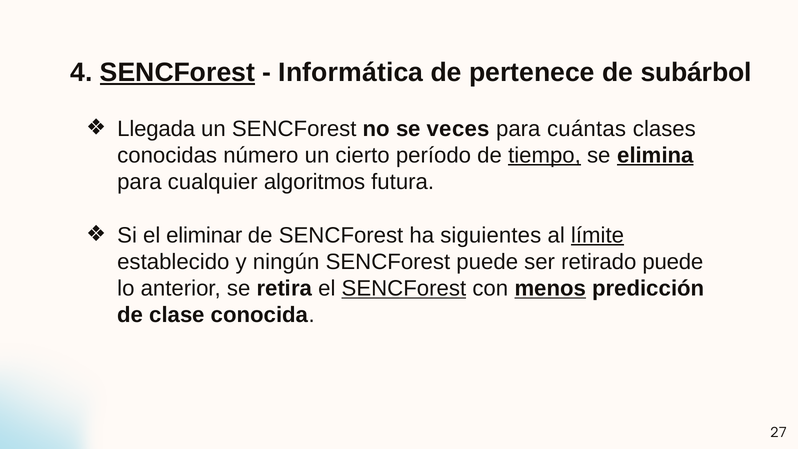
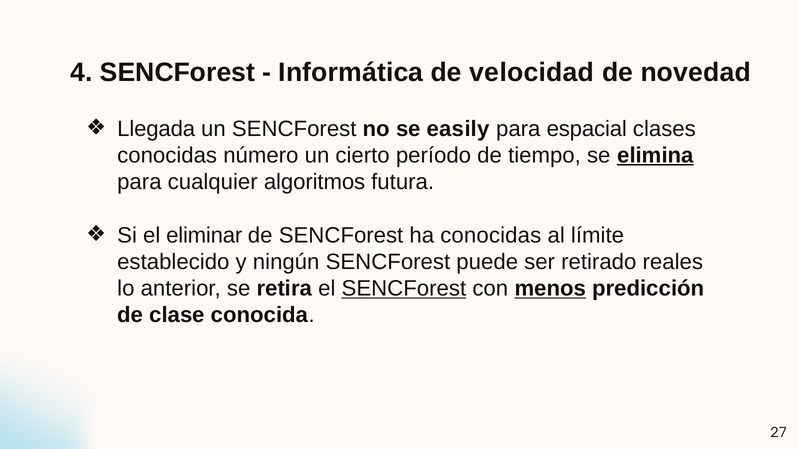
SENCForest at (177, 72) underline: present -> none
pertenece: pertenece -> velocidad
subárbol: subárbol -> novedad
veces: veces -> easily
cuántas: cuántas -> espacial
tiempo underline: present -> none
ha siguientes: siguientes -> conocidas
límite underline: present -> none
retirado puede: puede -> reales
